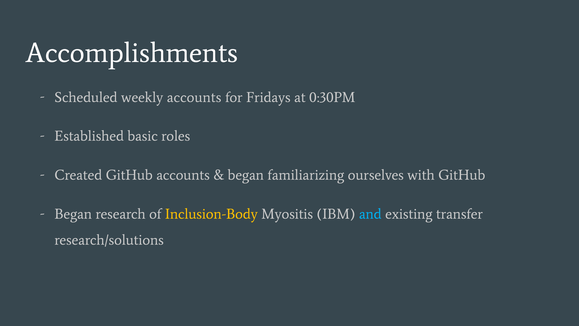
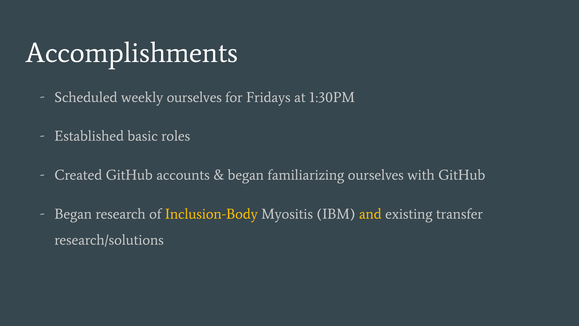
weekly accounts: accounts -> ourselves
0:30PM: 0:30PM -> 1:30PM
and colour: light blue -> yellow
